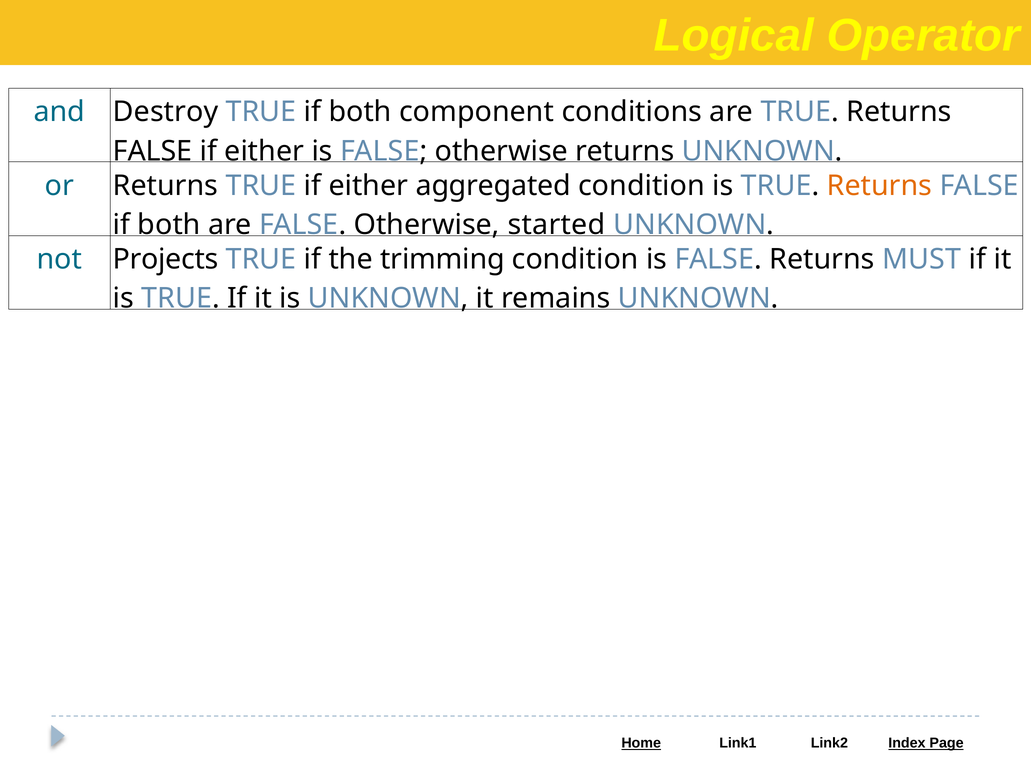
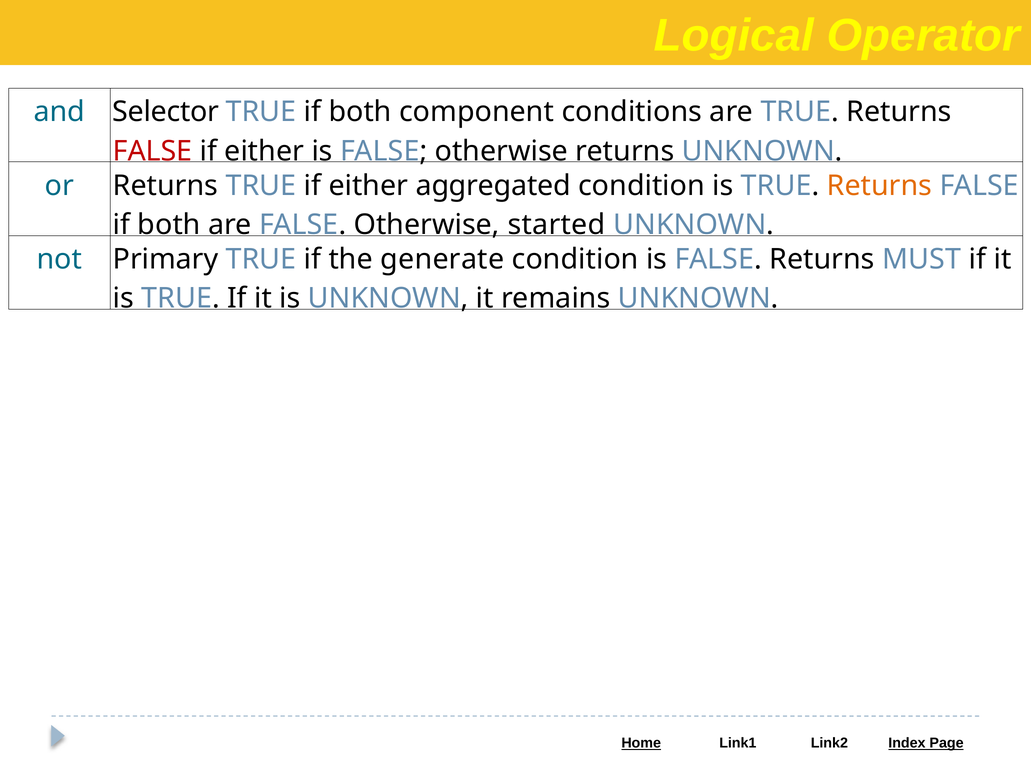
Destroy: Destroy -> Selector
FALSE at (153, 151) colour: black -> red
Projects: Projects -> Primary
trimming: trimming -> generate
